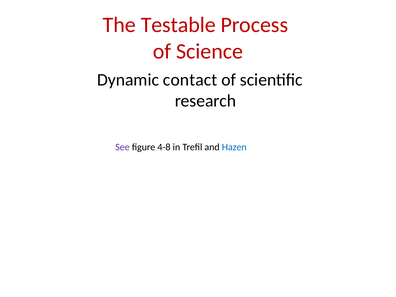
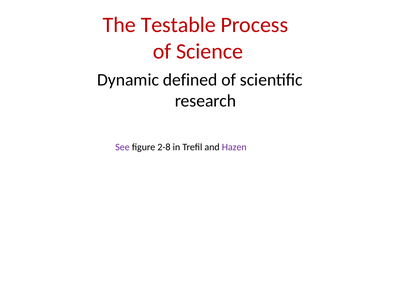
contact: contact -> defined
4-8: 4-8 -> 2-8
Hazen colour: blue -> purple
